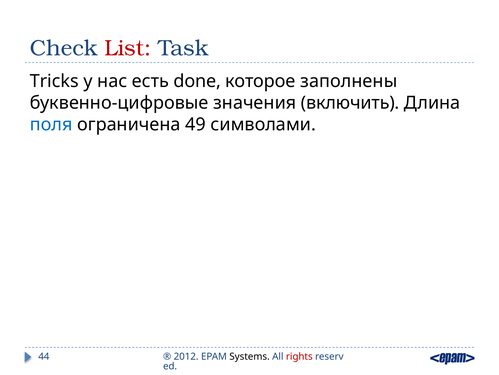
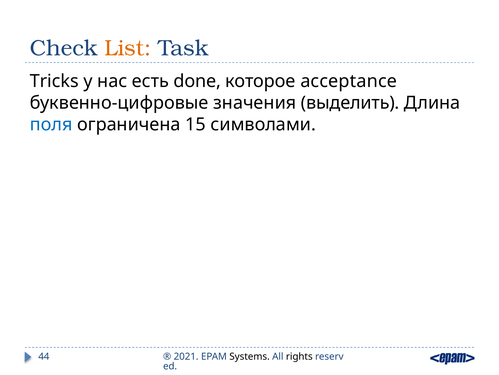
List colour: red -> orange
заполнены: заполнены -> acceptance
включить: включить -> выделить
49: 49 -> 15
2012: 2012 -> 2021
rights colour: red -> black
